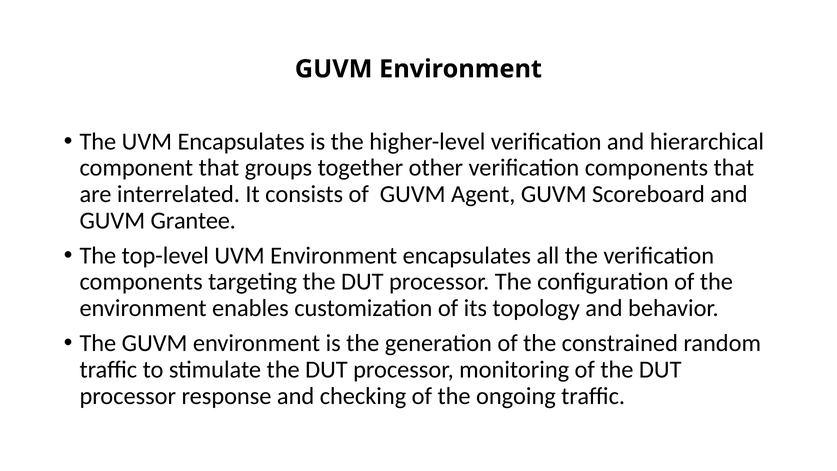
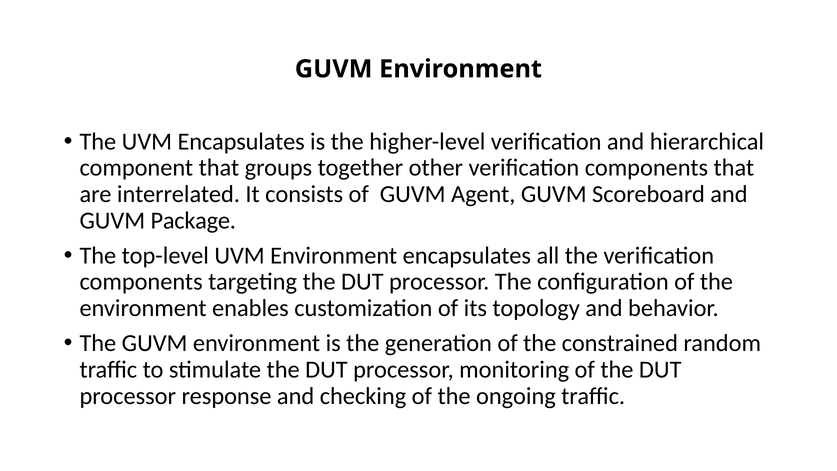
Grantee: Grantee -> Package
